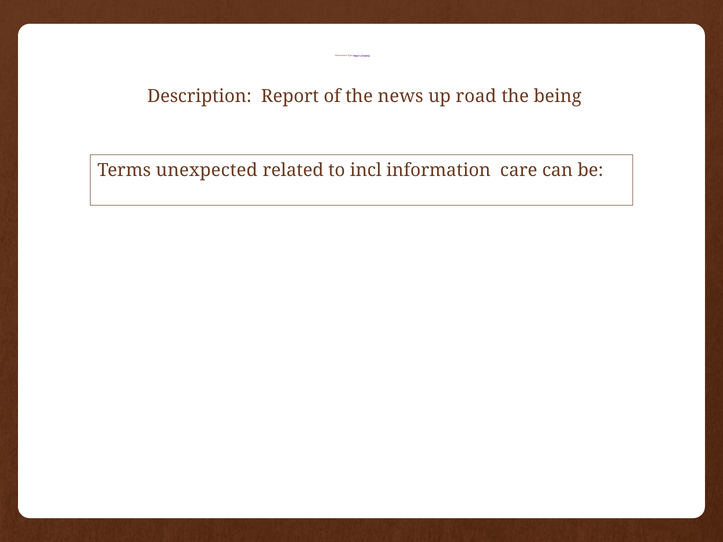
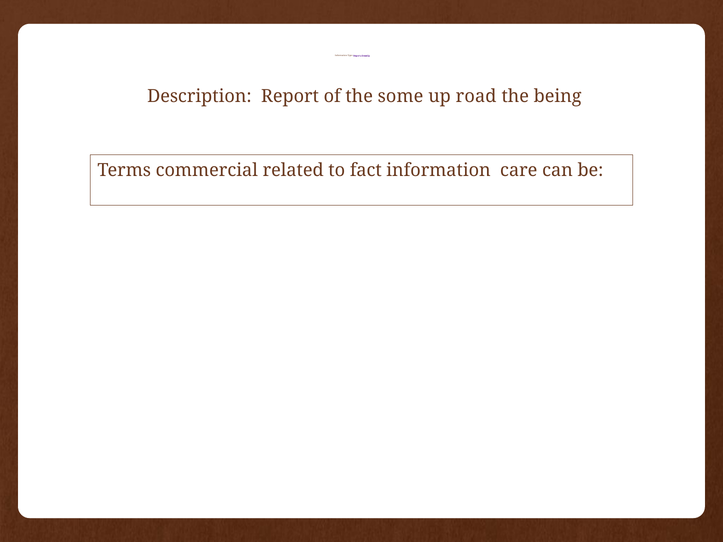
news: news -> some
unexpected: unexpected -> commercial
incl: incl -> fact
